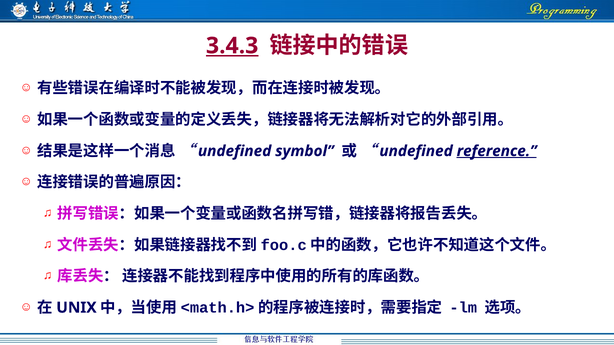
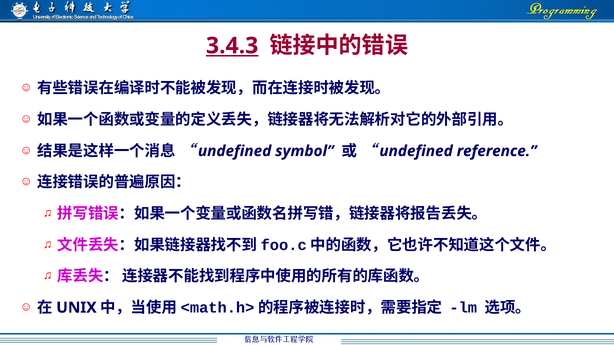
reference underline: present -> none
